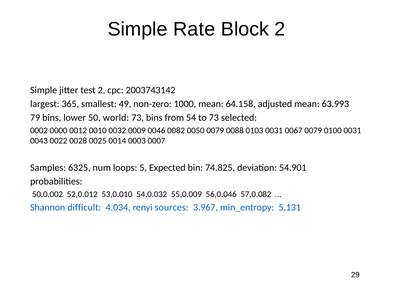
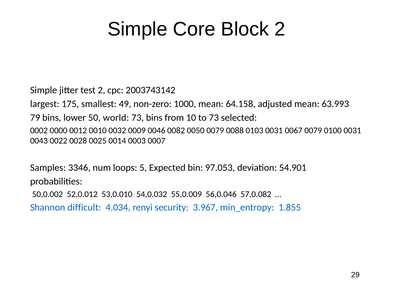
Rate: Rate -> Core
365: 365 -> 175
54: 54 -> 10
6325: 6325 -> 3346
74.825: 74.825 -> 97.053
sources: sources -> security
5.131: 5.131 -> 1.855
